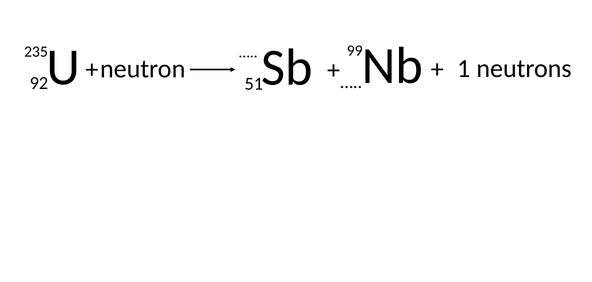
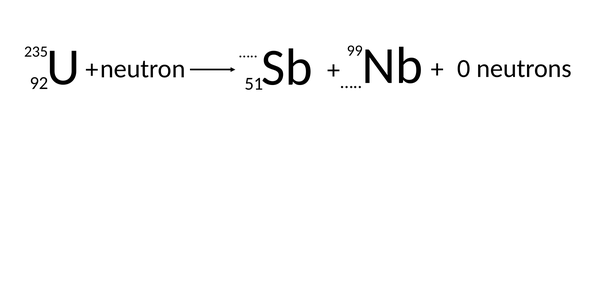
1: 1 -> 0
